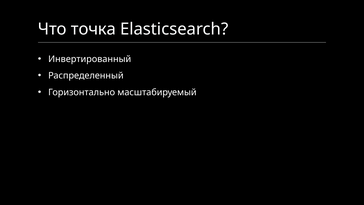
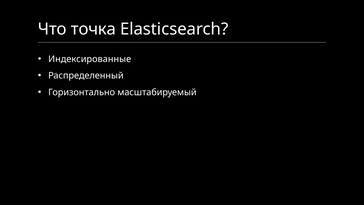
Инвертированный: Инвертированный -> Индексированные
